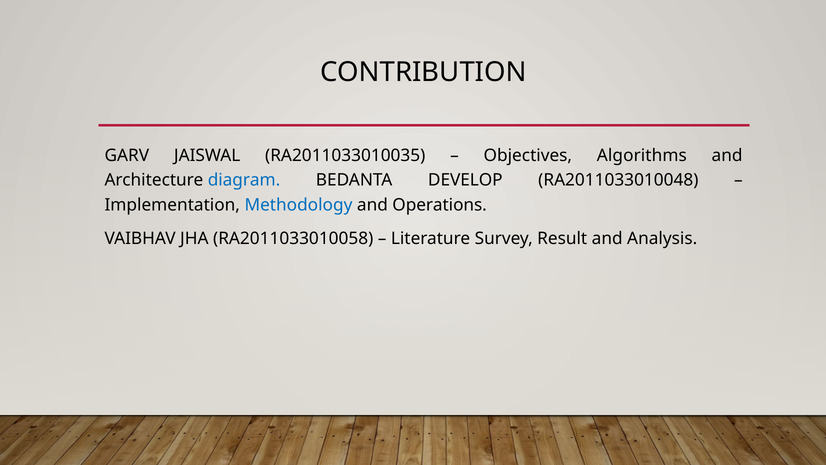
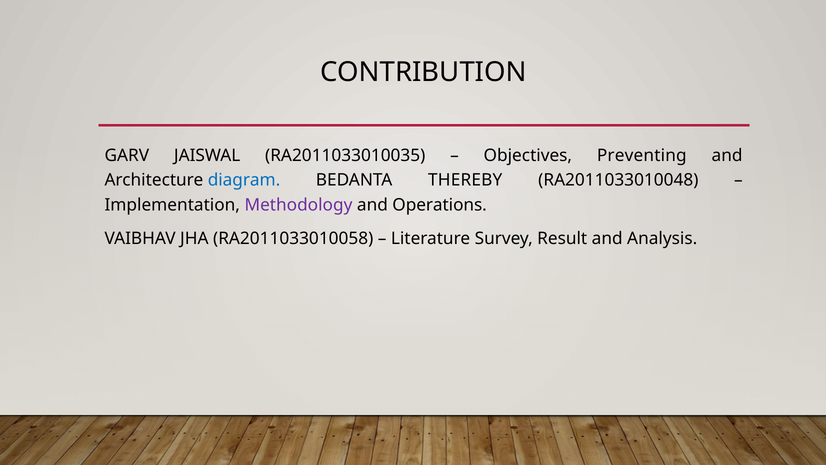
Algorithms: Algorithms -> Preventing
DEVELOP: DEVELOP -> THEREBY
Methodology colour: blue -> purple
